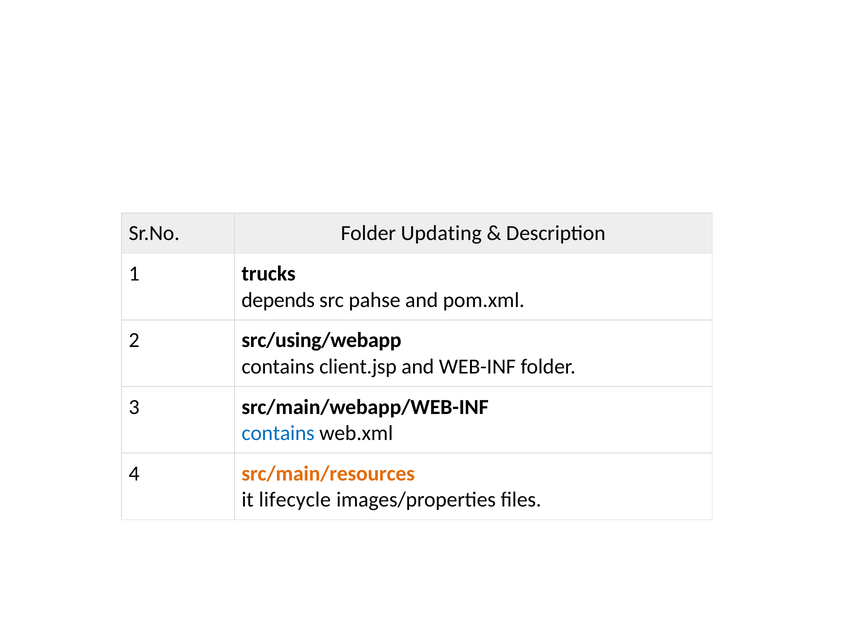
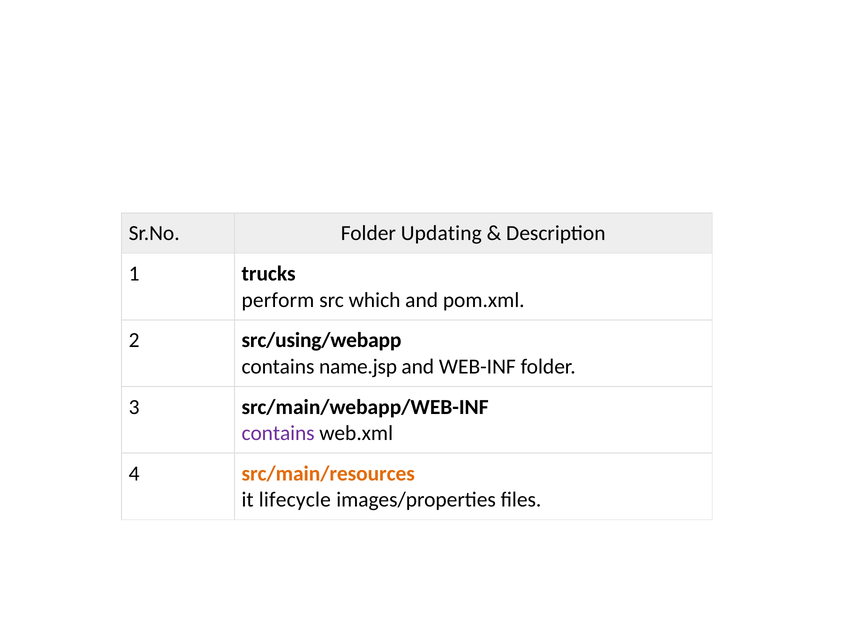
depends: depends -> perform
pahse: pahse -> which
client.jsp: client.jsp -> name.jsp
contains at (278, 433) colour: blue -> purple
